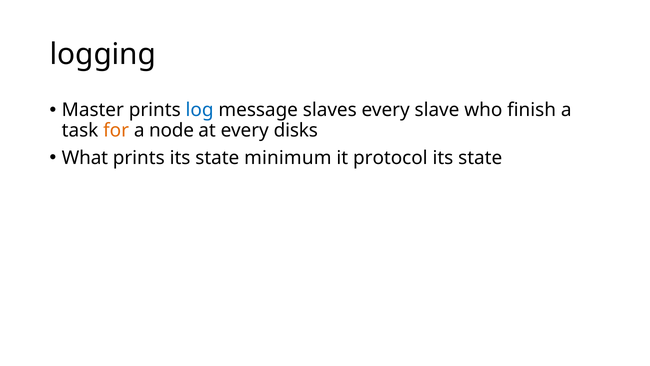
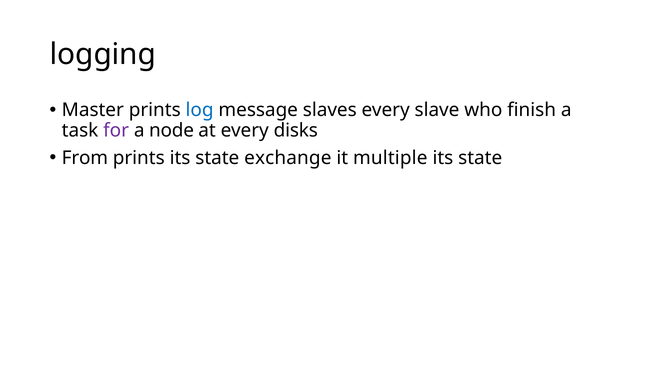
for colour: orange -> purple
What: What -> From
minimum: minimum -> exchange
protocol: protocol -> multiple
